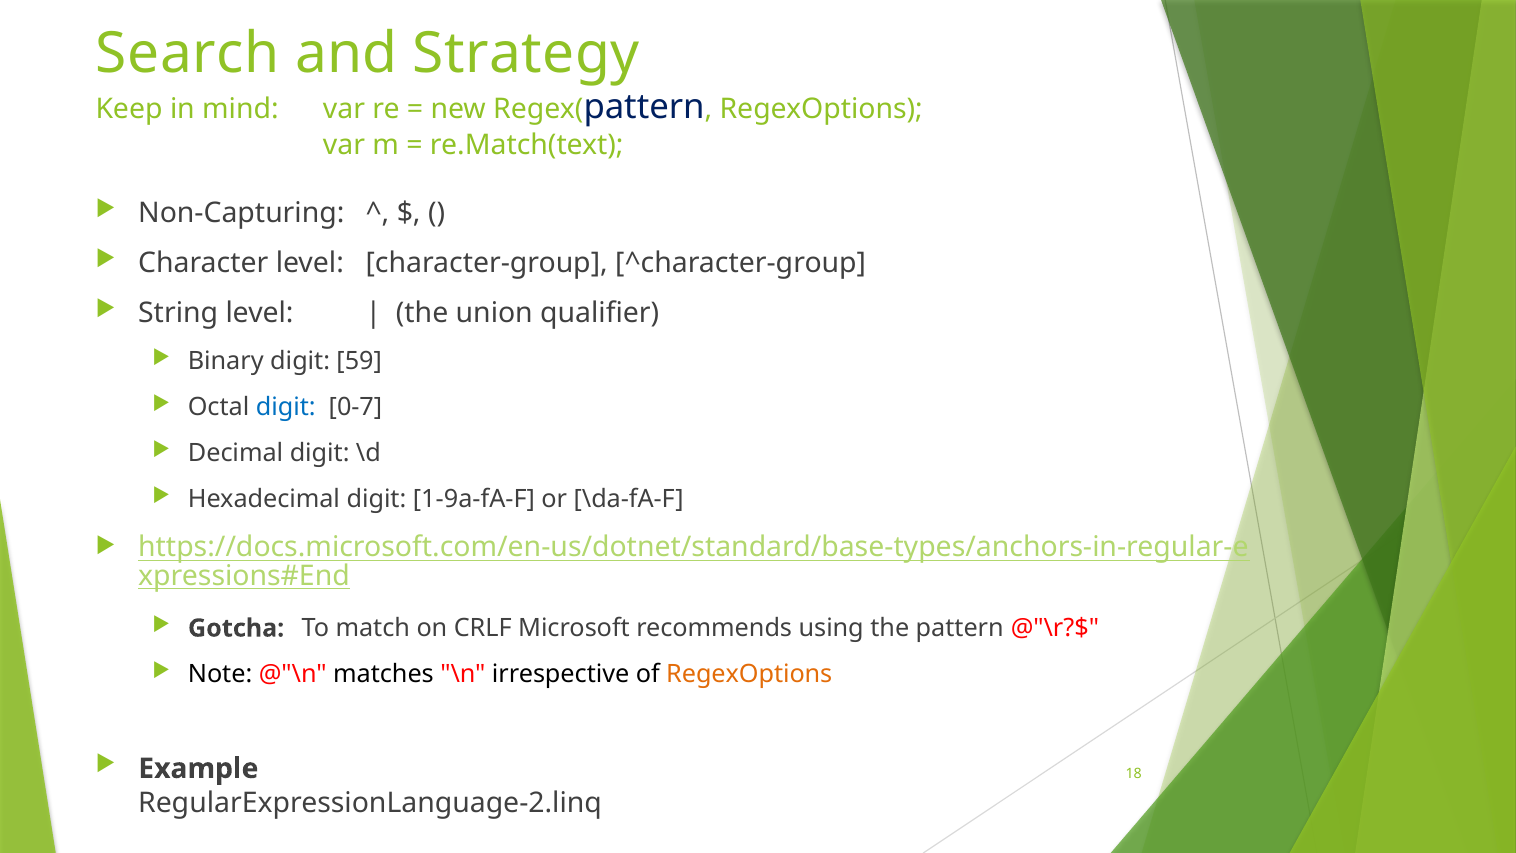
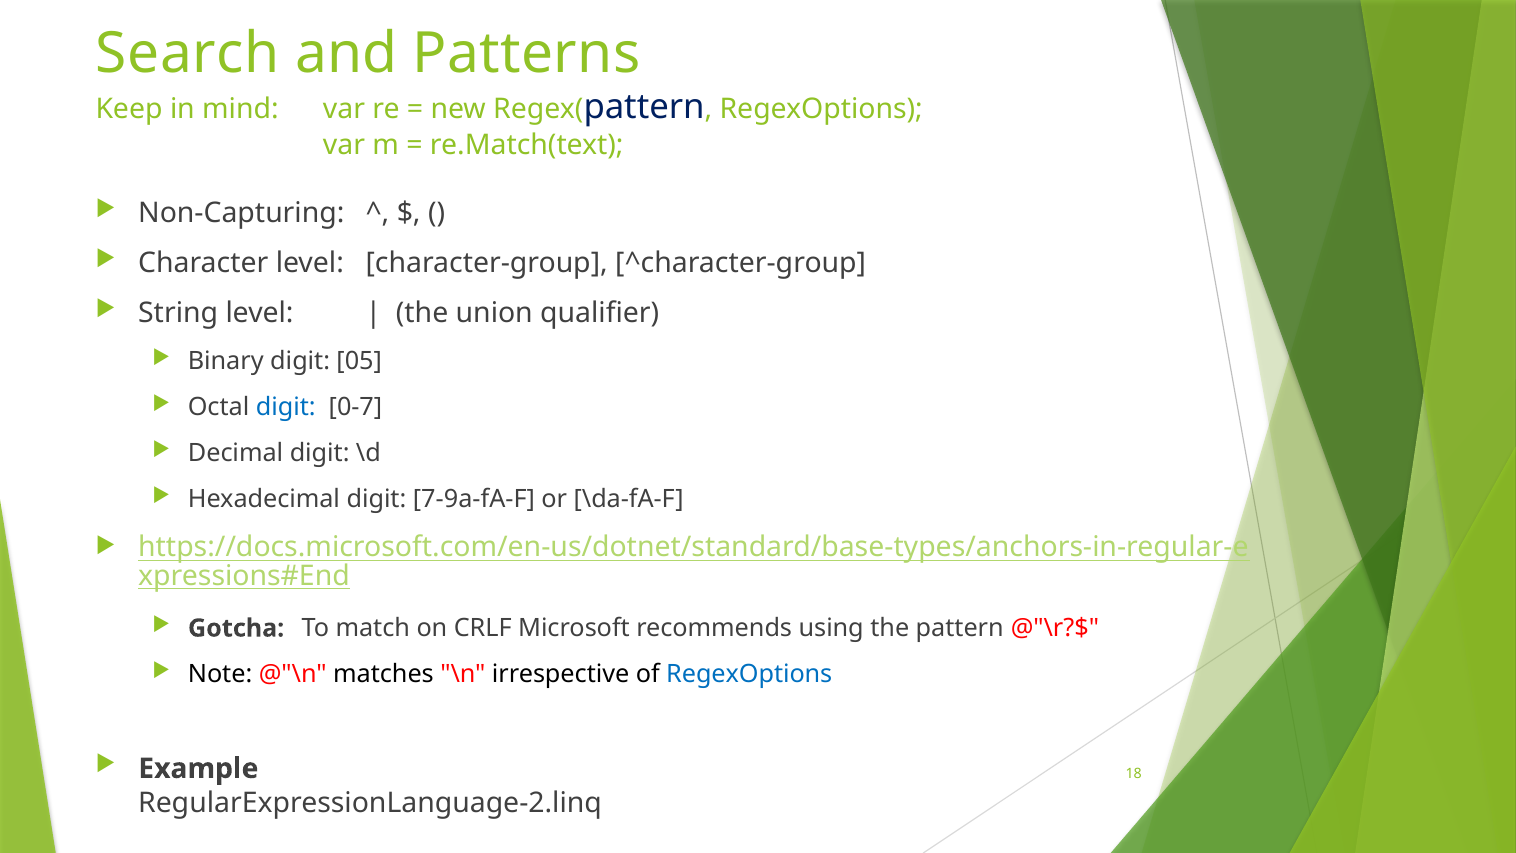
Strategy: Strategy -> Patterns
59: 59 -> 05
1-9a-fA-F: 1-9a-fA-F -> 7-9a-fA-F
RegexOptions at (749, 674) colour: orange -> blue
